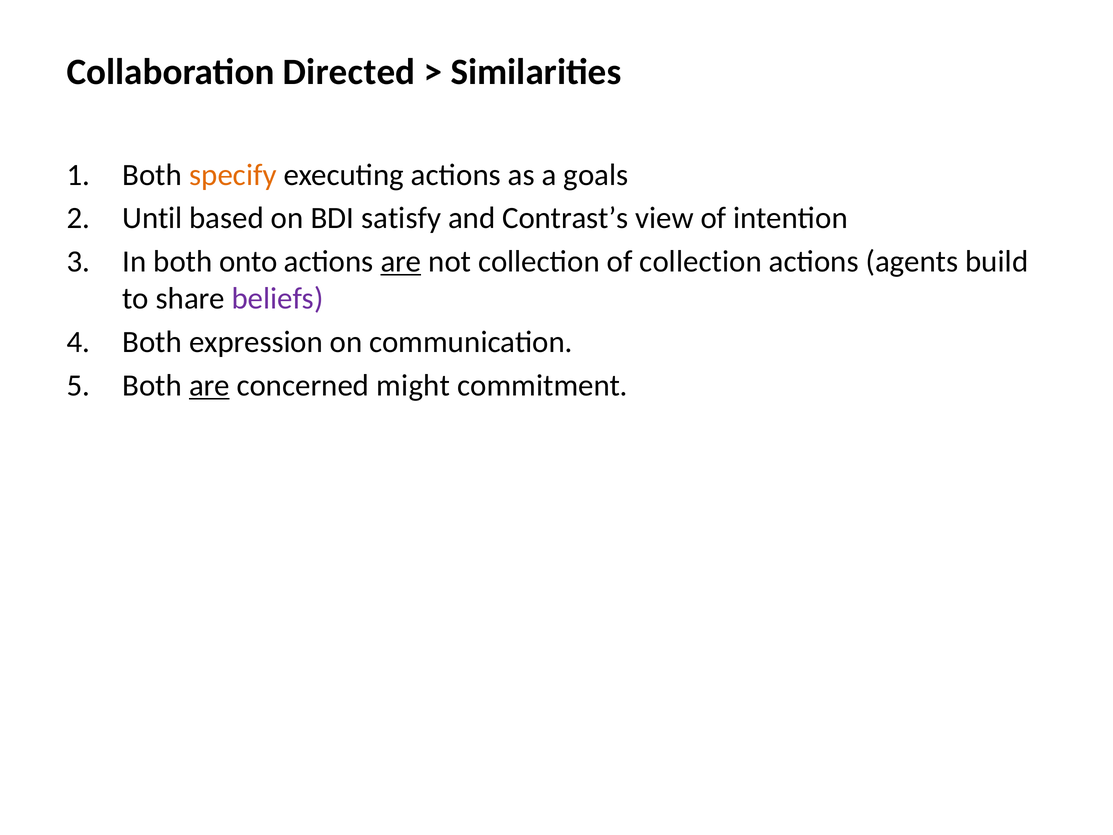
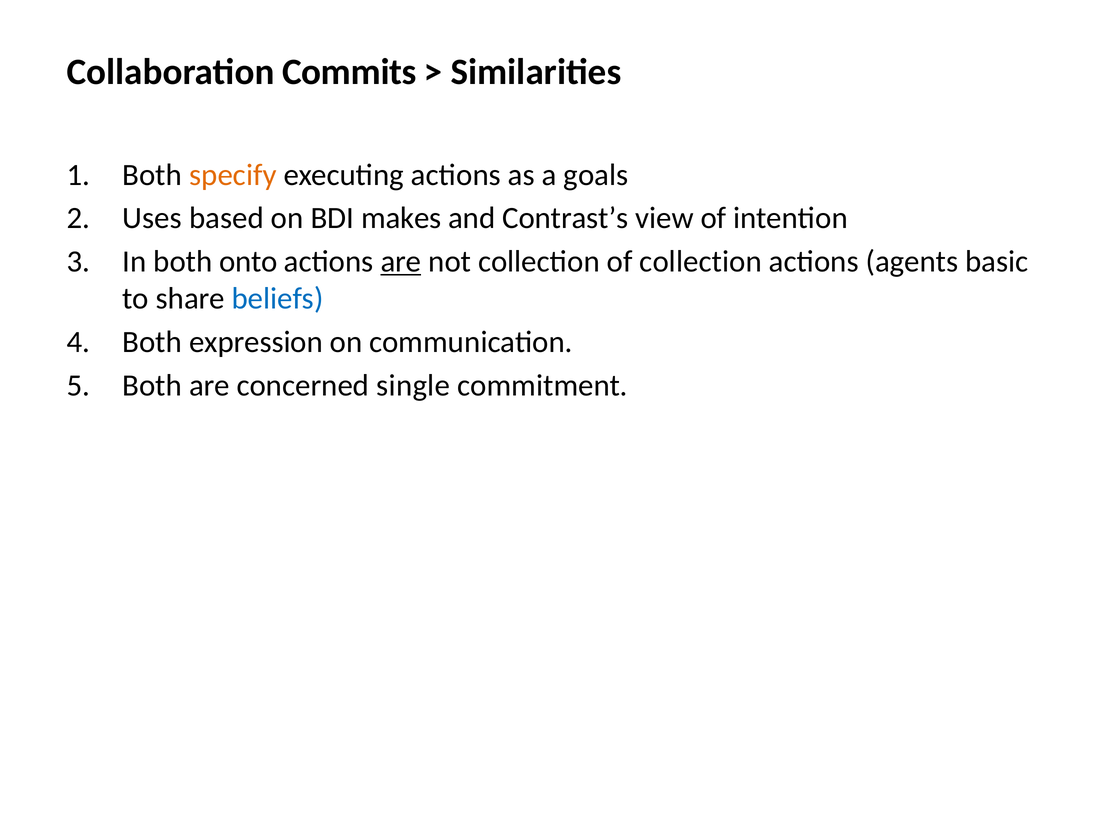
Directed: Directed -> Commits
Until: Until -> Uses
satisfy: satisfy -> makes
build: build -> basic
beliefs colour: purple -> blue
are at (209, 385) underline: present -> none
might: might -> single
